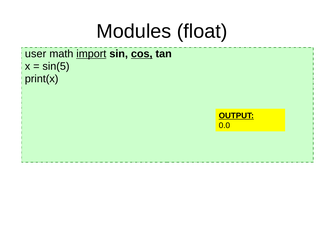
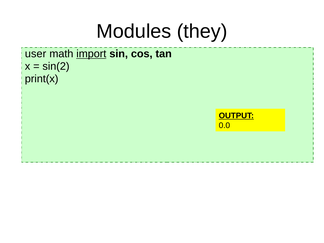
float: float -> they
cos underline: present -> none
sin(5: sin(5 -> sin(2
